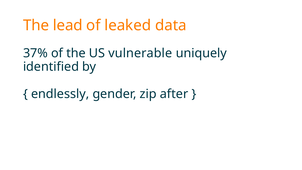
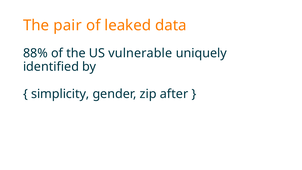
lead: lead -> pair
37%: 37% -> 88%
endlessly: endlessly -> simplicity
